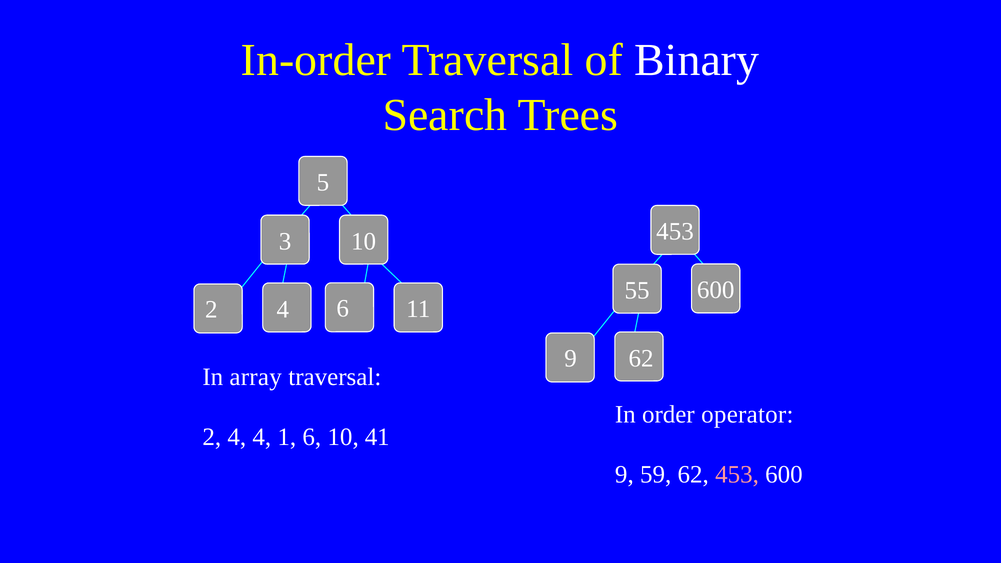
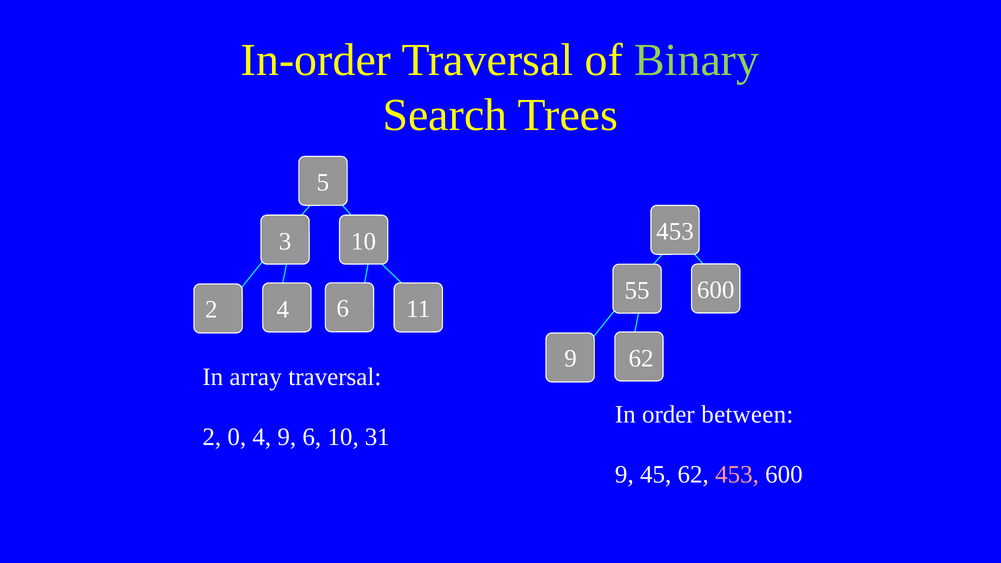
Binary colour: white -> light green
operator: operator -> between
4 at (237, 437): 4 -> 0
4 1: 1 -> 9
41: 41 -> 31
59: 59 -> 45
